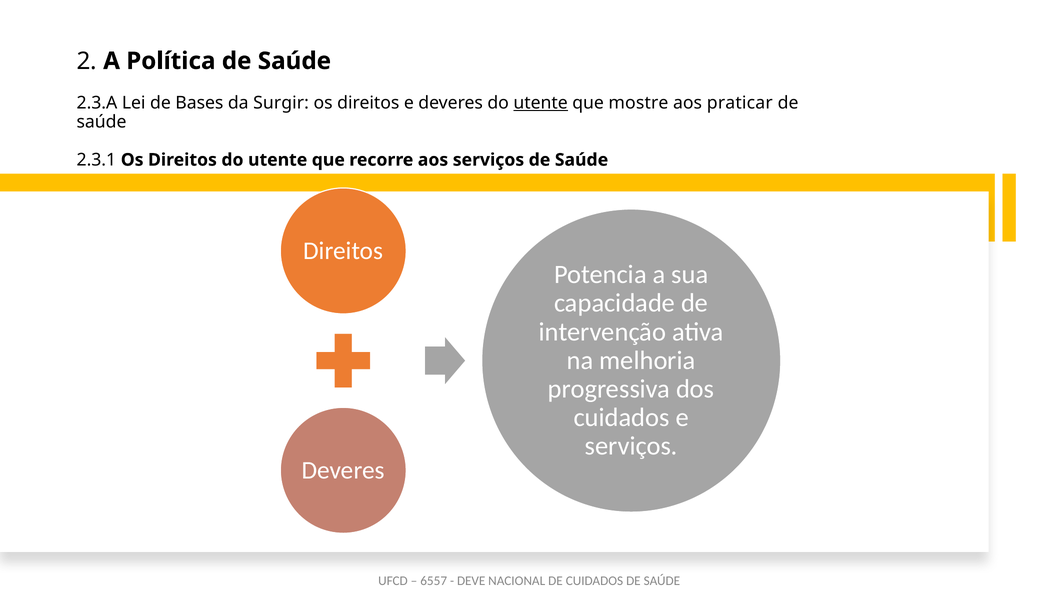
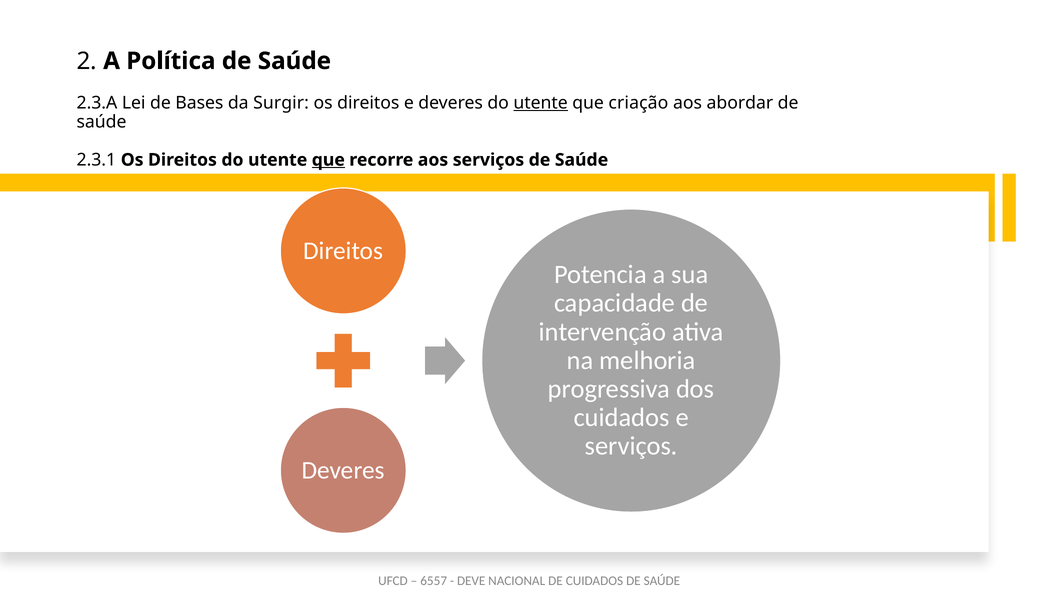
mostre: mostre -> criação
praticar: praticar -> abordar
que at (328, 160) underline: none -> present
